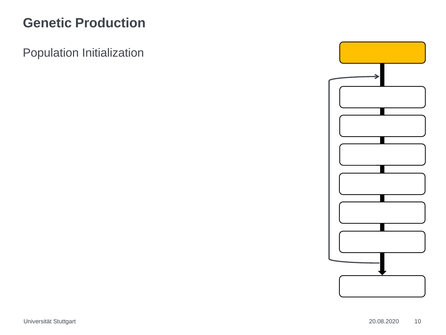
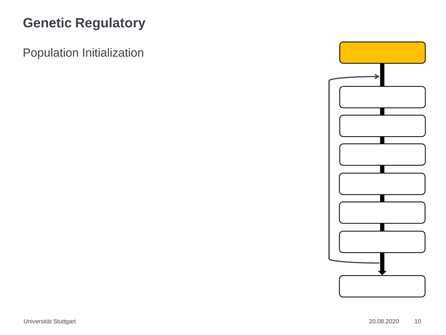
Production: Production -> Regulatory
